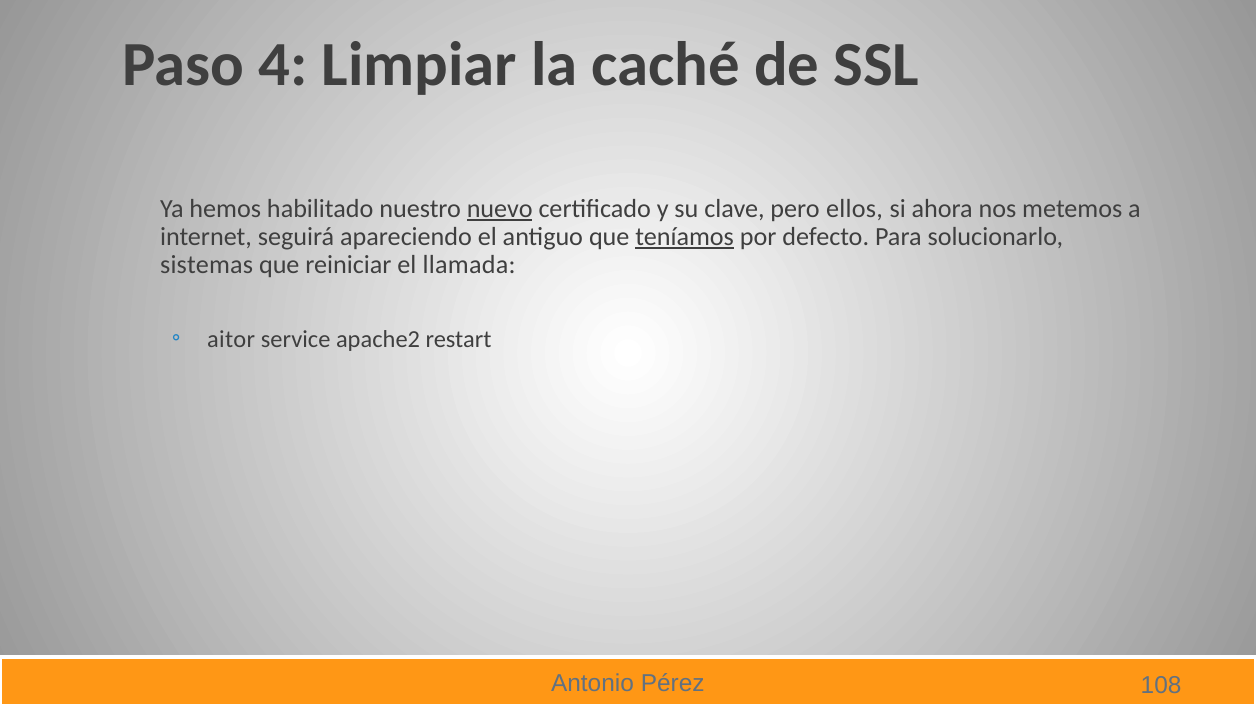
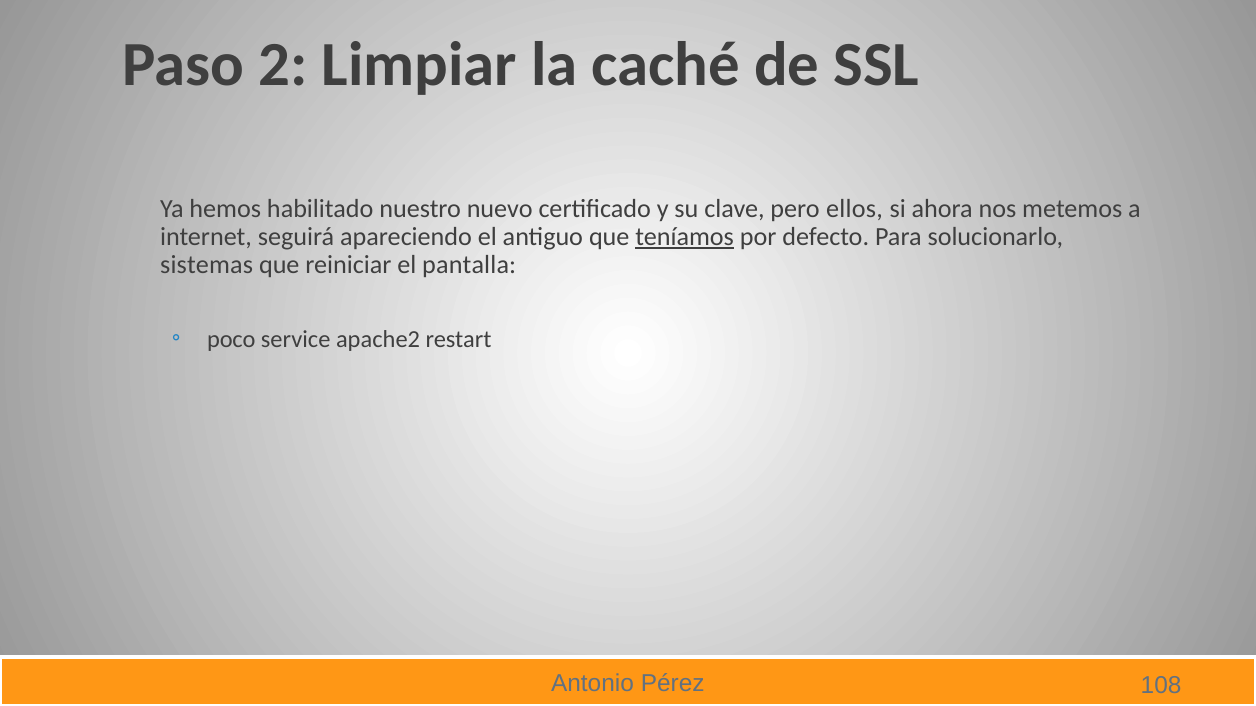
4: 4 -> 2
nuevo underline: present -> none
llamada: llamada -> pantalla
aitor: aitor -> poco
